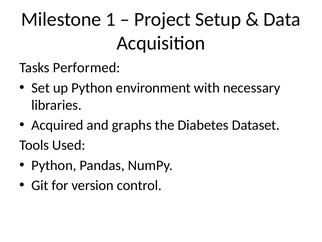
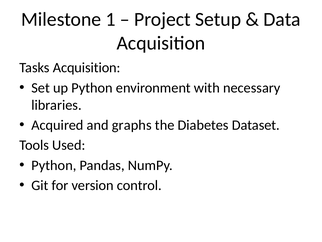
Tasks Performed: Performed -> Acquisition
